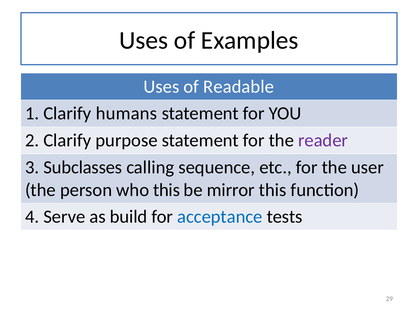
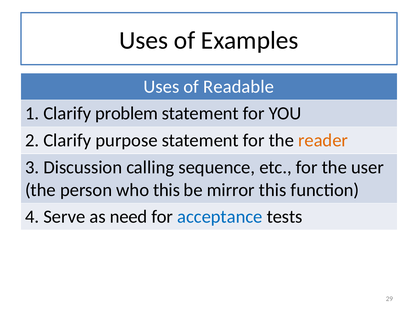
humans: humans -> problem
reader colour: purple -> orange
Subclasses: Subclasses -> Discussion
build: build -> need
